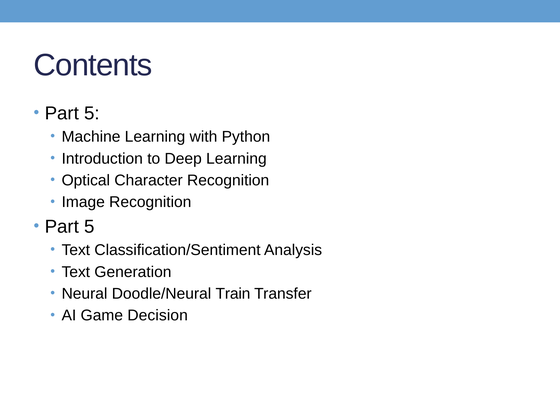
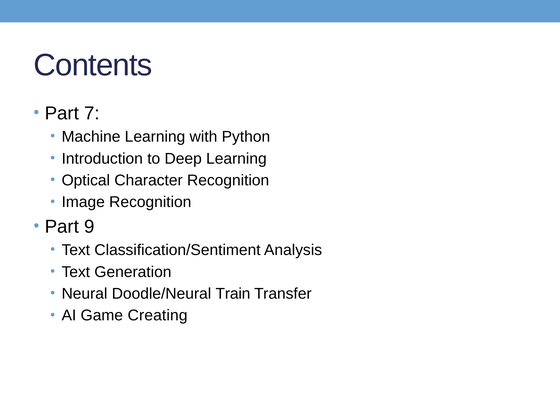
5 at (92, 113): 5 -> 7
5 at (89, 227): 5 -> 9
Decision: Decision -> Creating
